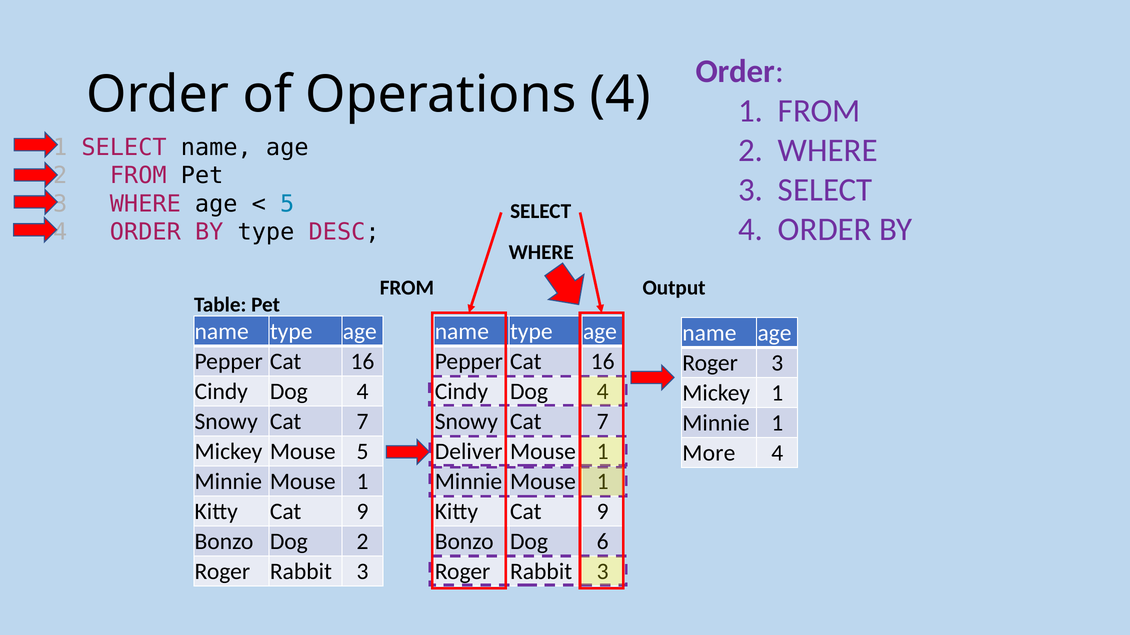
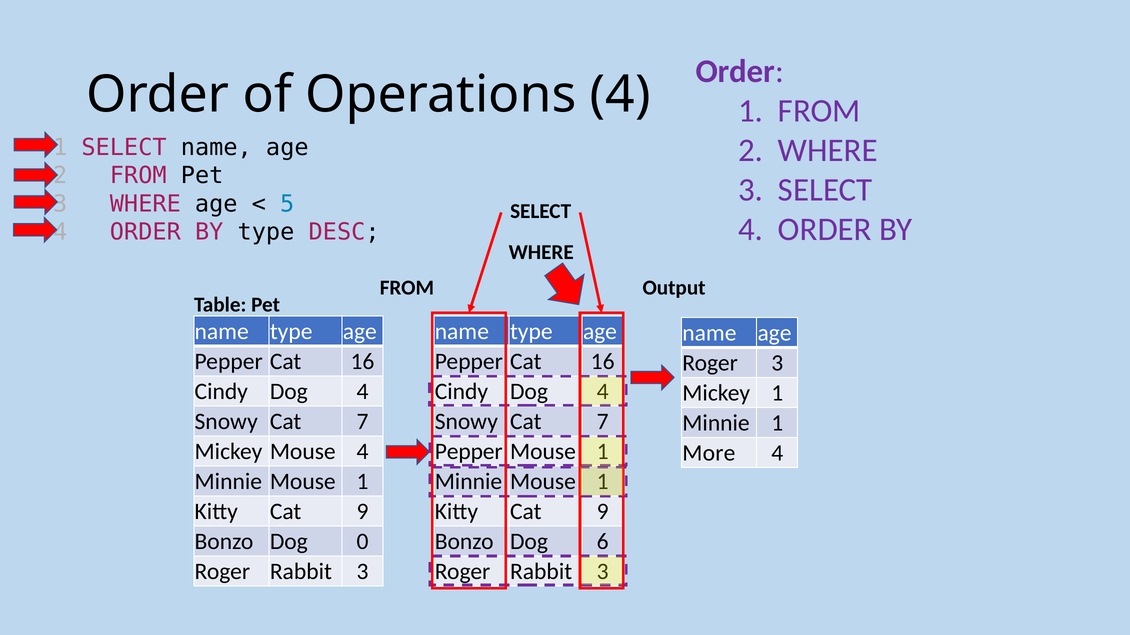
Mouse 5: 5 -> 4
Deliver at (469, 452): Deliver -> Pepper
Dog 2: 2 -> 0
